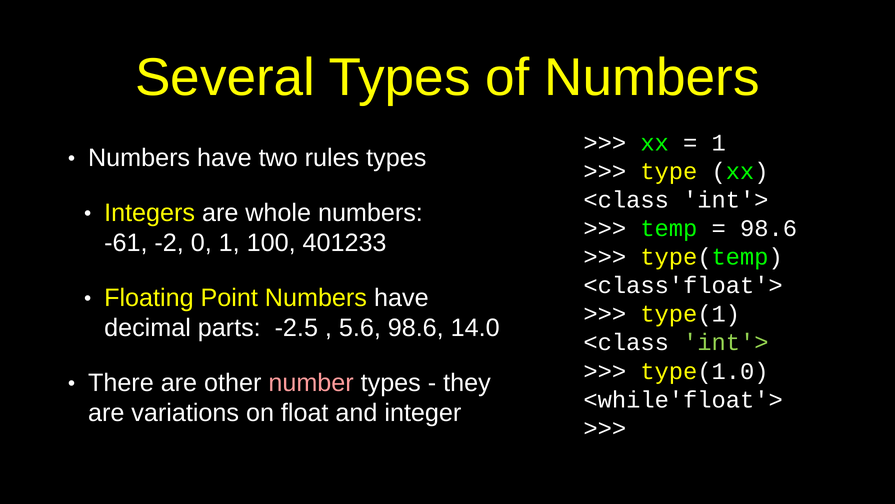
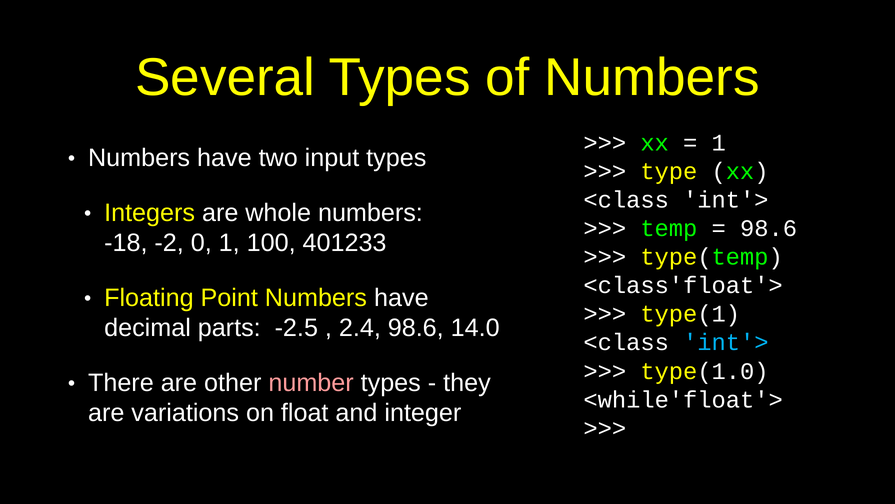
rules: rules -> input
-61: -61 -> -18
5.6: 5.6 -> 2.4
int'> at (726, 342) colour: light green -> light blue
